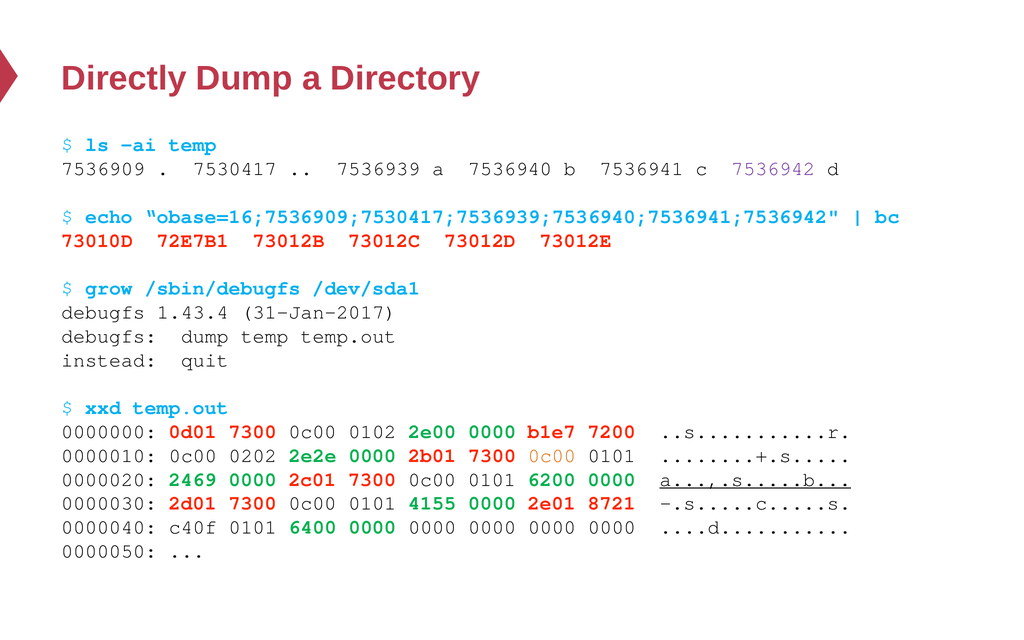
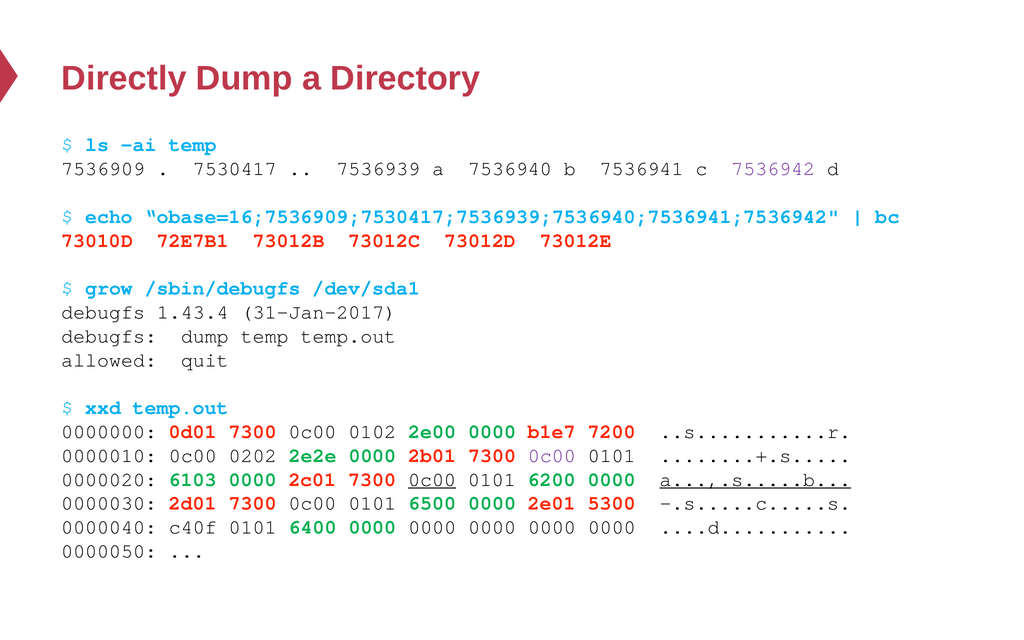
instead: instead -> allowed
0c00 at (552, 456) colour: orange -> purple
2469: 2469 -> 6103
0c00 at (432, 480) underline: none -> present
4155: 4155 -> 6500
8721: 8721 -> 5300
